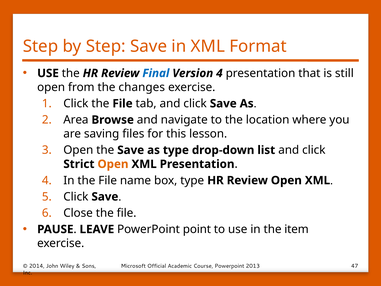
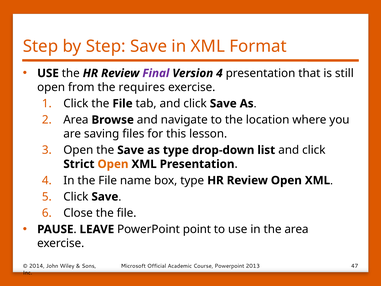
Final colour: blue -> purple
changes: changes -> requires
the item: item -> area
